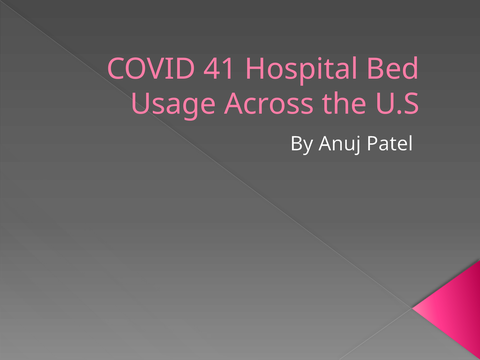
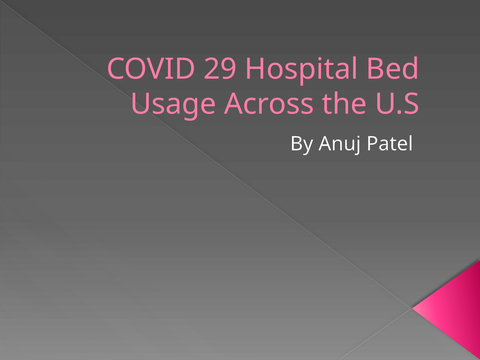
41: 41 -> 29
